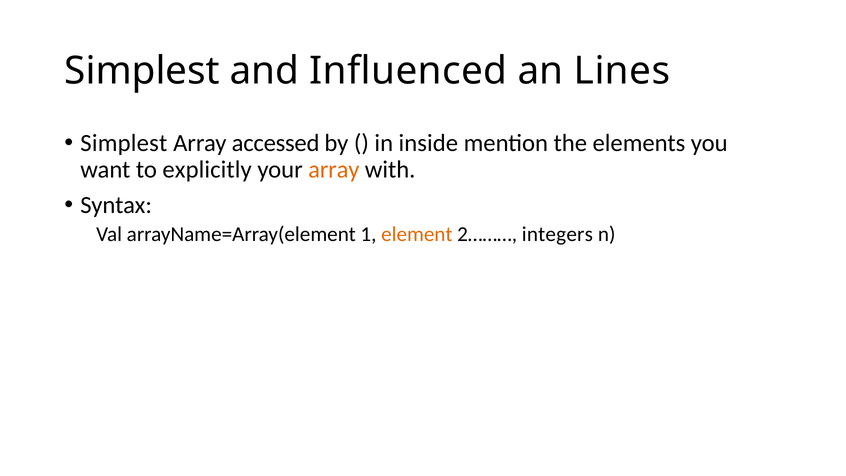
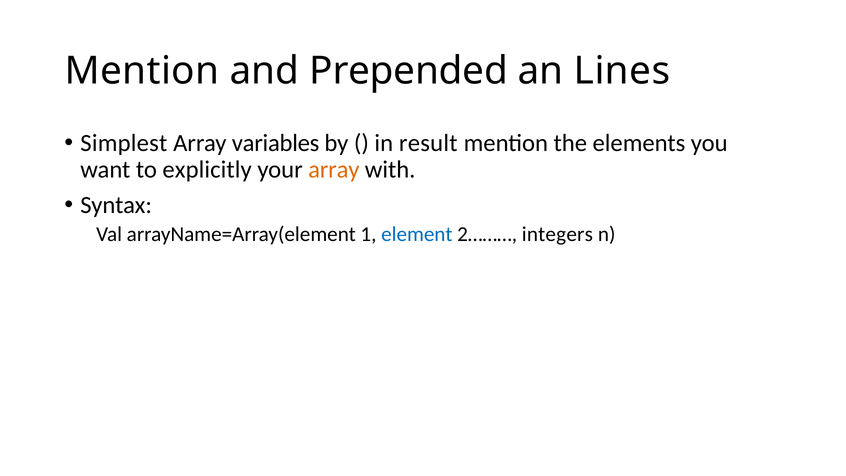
Simplest at (142, 71): Simplest -> Mention
Influenced: Influenced -> Prepended
accessed: accessed -> variables
inside: inside -> result
element colour: orange -> blue
